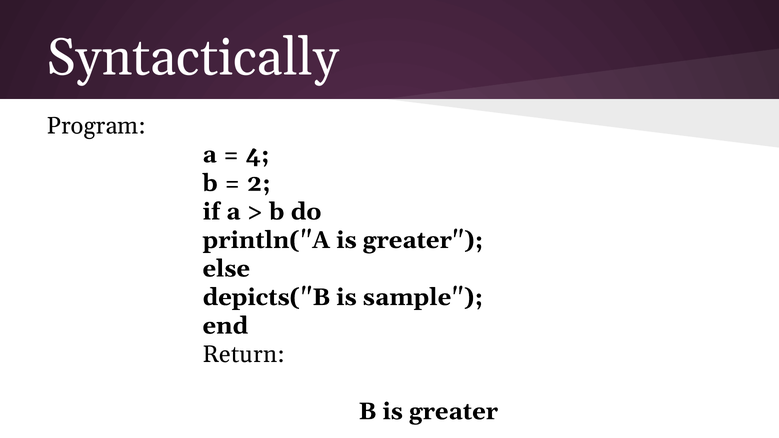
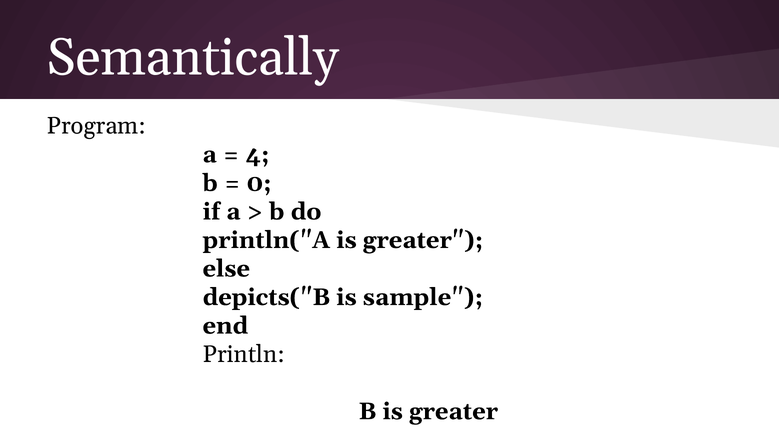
Syntactically: Syntactically -> Semantically
2: 2 -> 0
Return: Return -> Println
